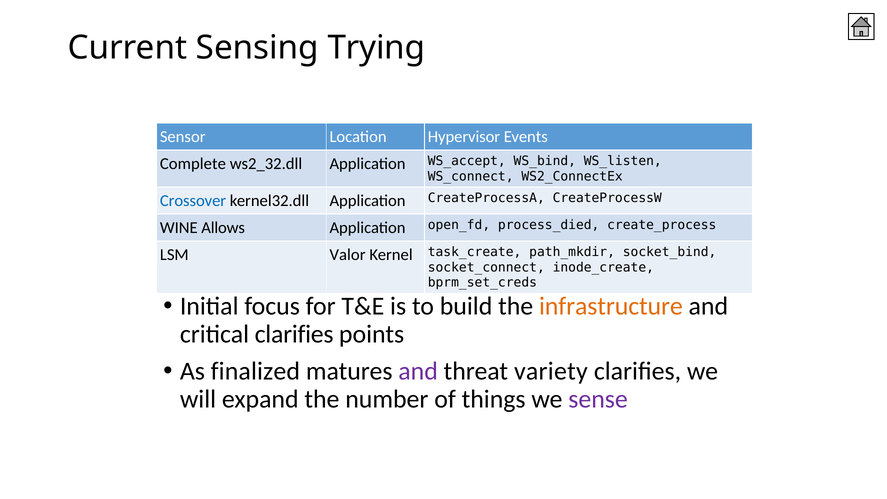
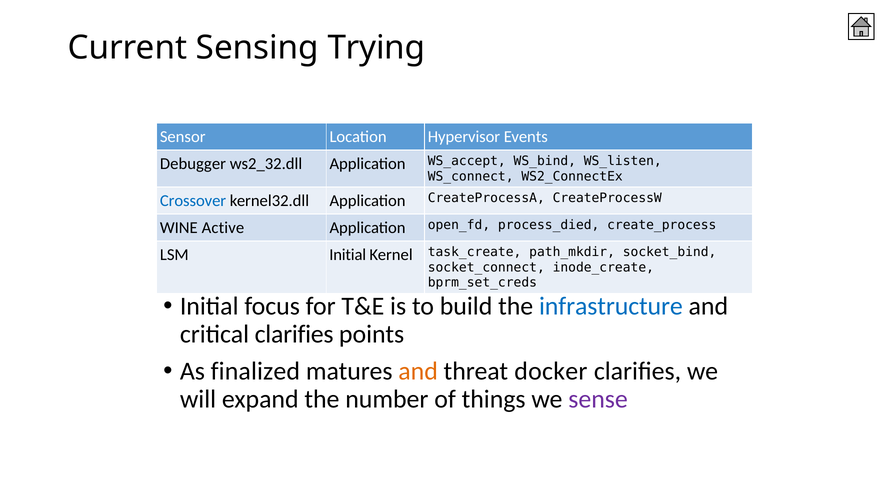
Complete: Complete -> Debugger
Allows: Allows -> Active
LSM Valor: Valor -> Initial
infrastructure colour: orange -> blue
and at (418, 371) colour: purple -> orange
variety: variety -> docker
